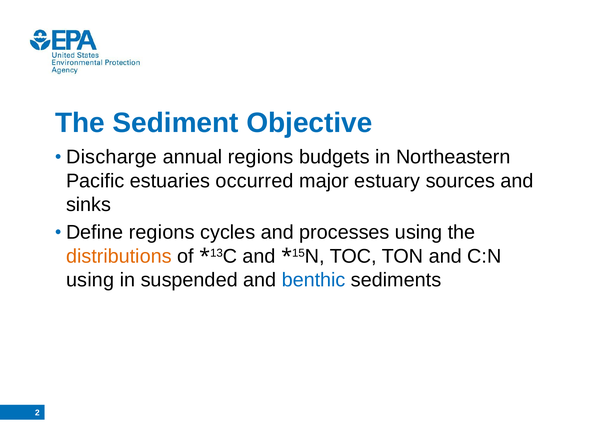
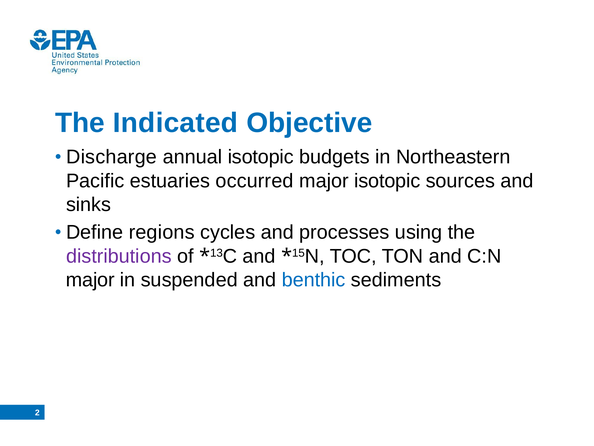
Sediment: Sediment -> Indicated
annual regions: regions -> isotopic
major estuary: estuary -> isotopic
distributions colour: orange -> purple
using at (90, 280): using -> major
